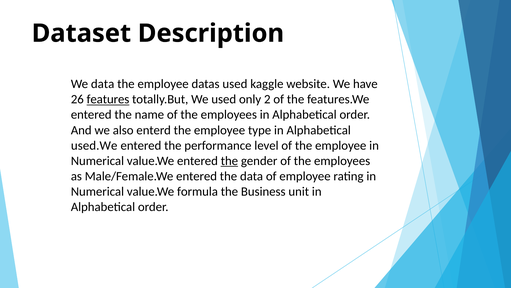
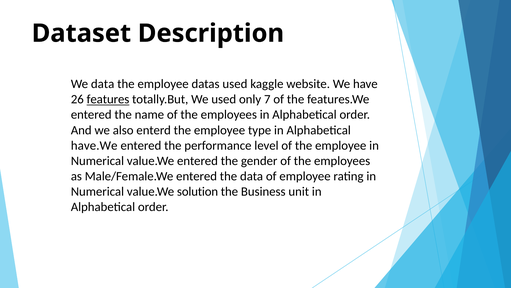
2: 2 -> 7
used.We: used.We -> have.We
the at (229, 161) underline: present -> none
formula: formula -> solution
